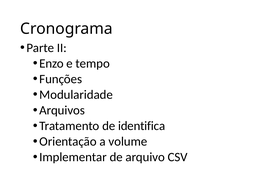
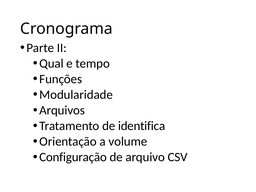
Enzo: Enzo -> Qual
Implementar: Implementar -> Configuração
